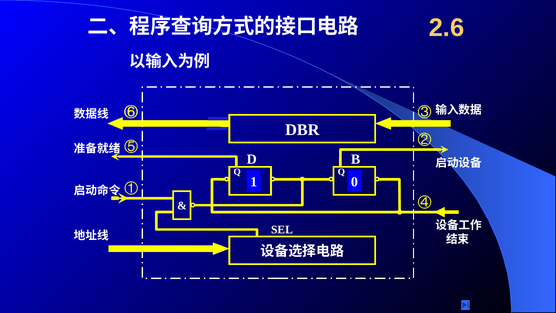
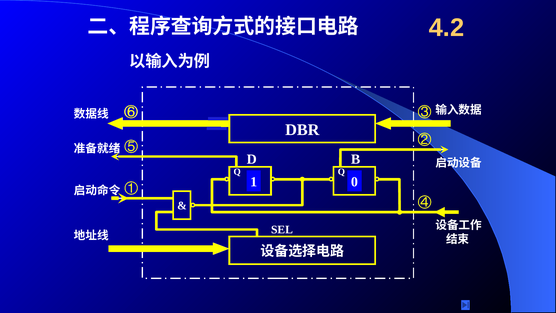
2.6: 2.6 -> 4.2
